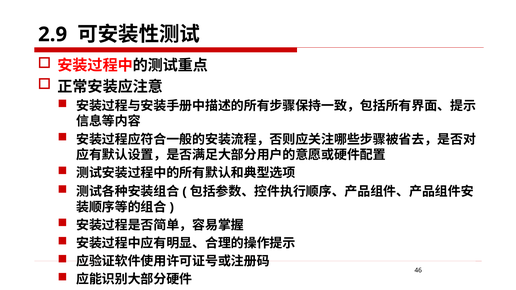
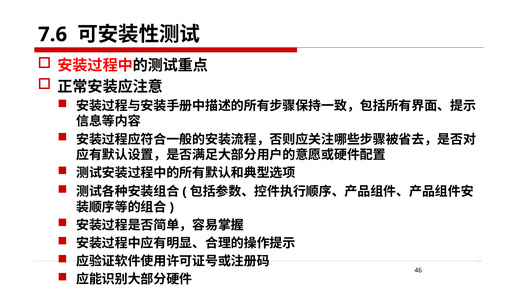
2.9: 2.9 -> 7.6
